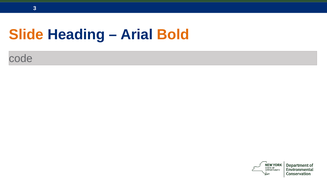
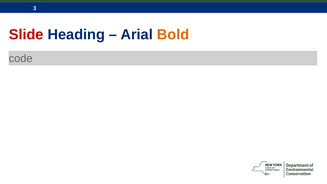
Slide colour: orange -> red
